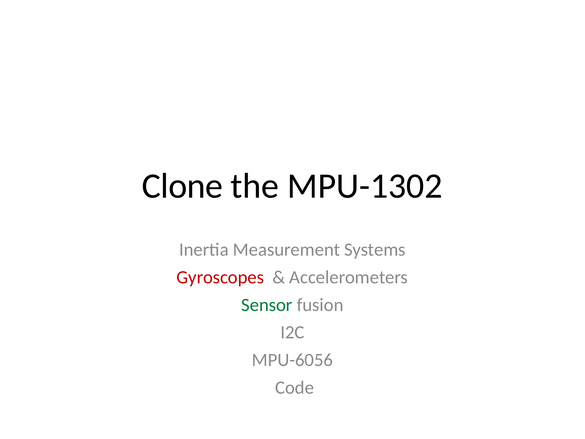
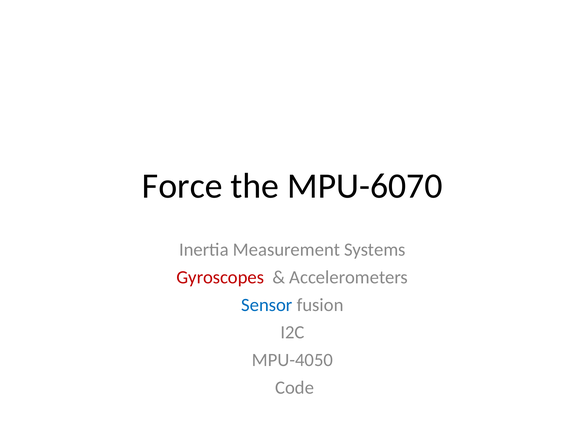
Clone: Clone -> Force
MPU-1302: MPU-1302 -> MPU-6070
Sensor colour: green -> blue
MPU-6056: MPU-6056 -> MPU-4050
